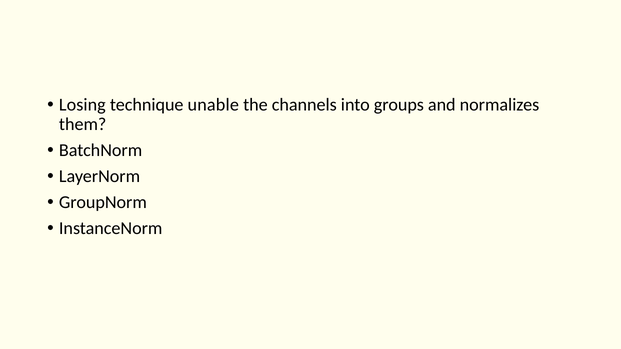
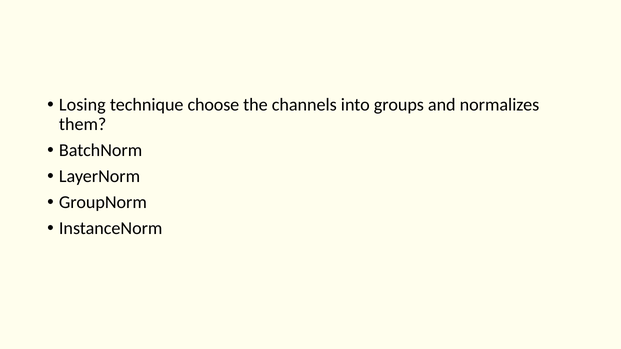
unable: unable -> choose
